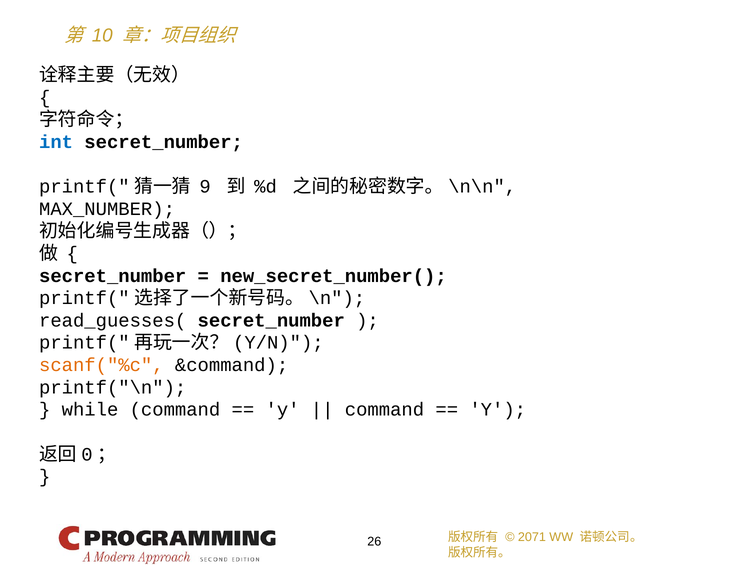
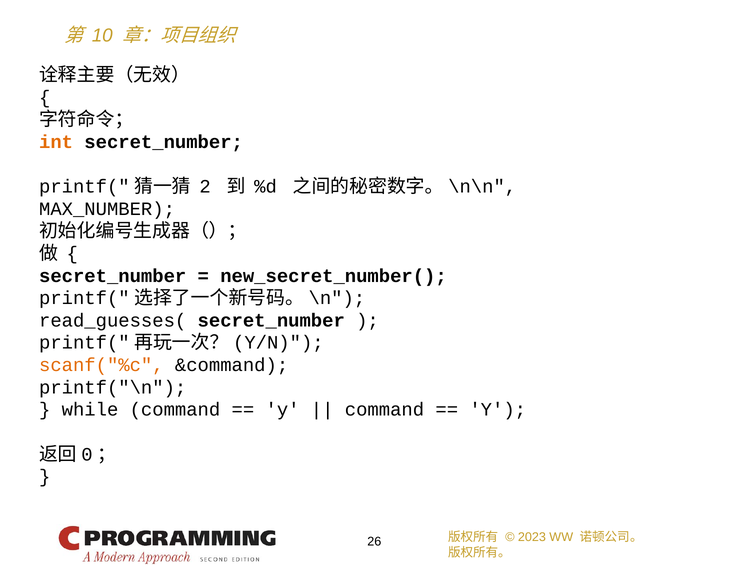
int colour: blue -> orange
9: 9 -> 2
2071: 2071 -> 2023
